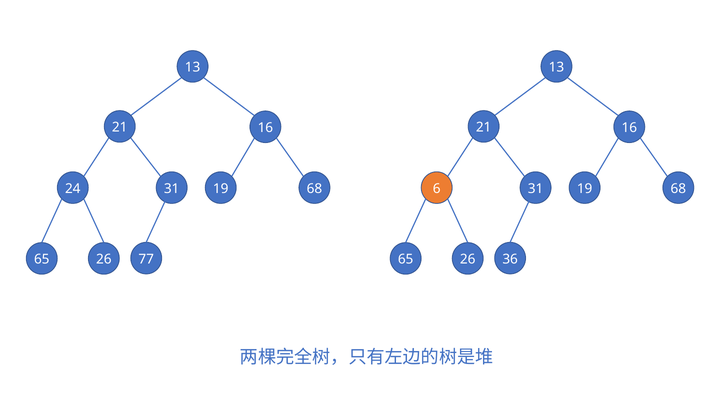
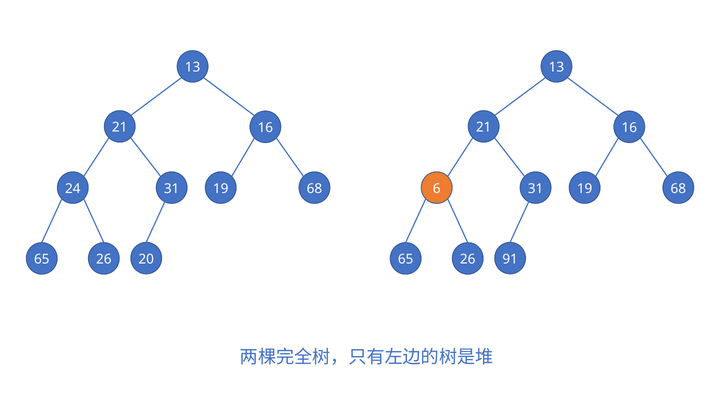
77: 77 -> 20
36: 36 -> 91
